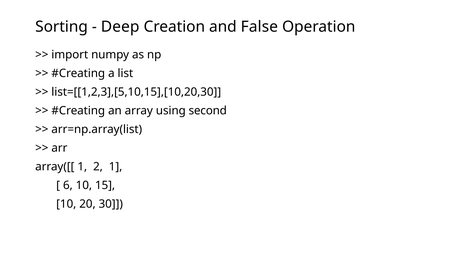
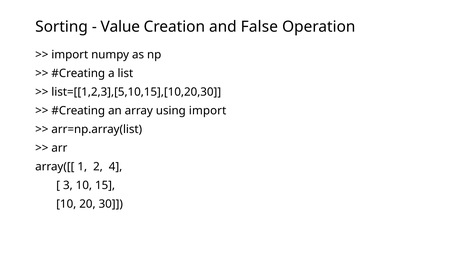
Deep: Deep -> Value
using second: second -> import
2 1: 1 -> 4
6: 6 -> 3
